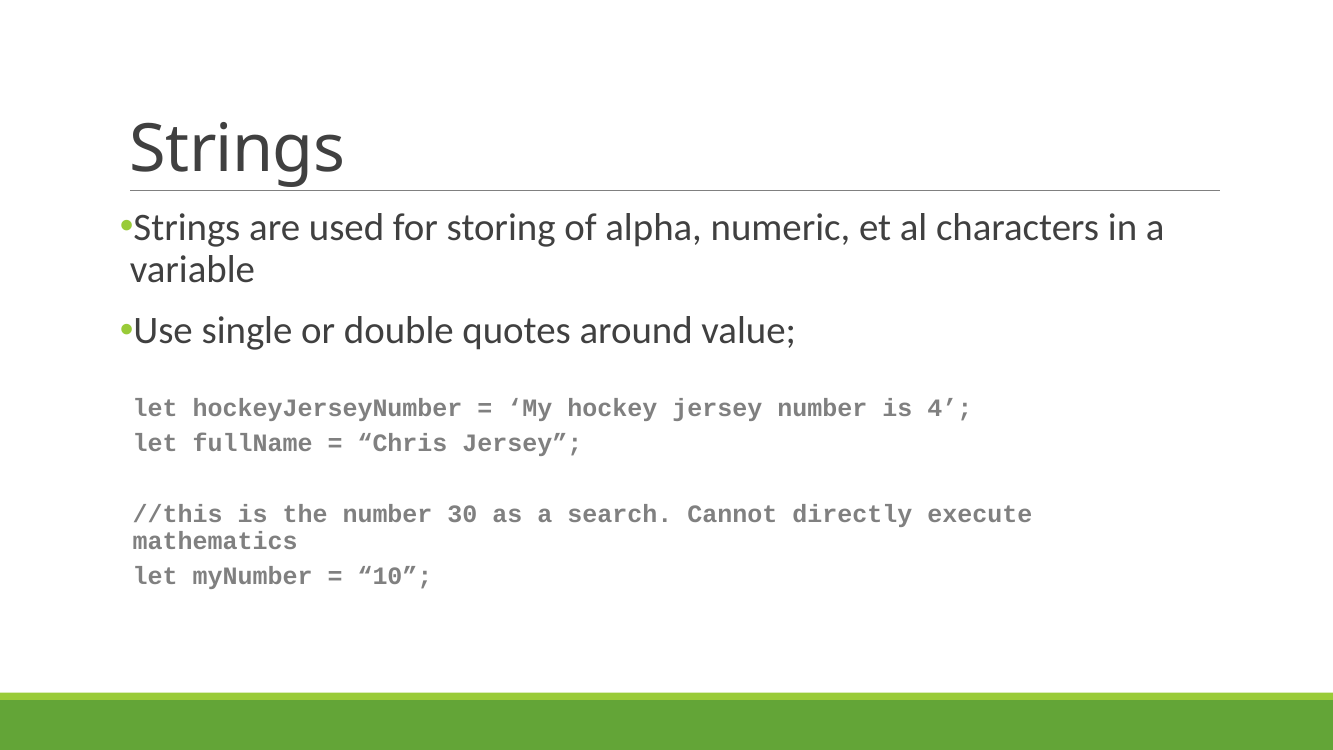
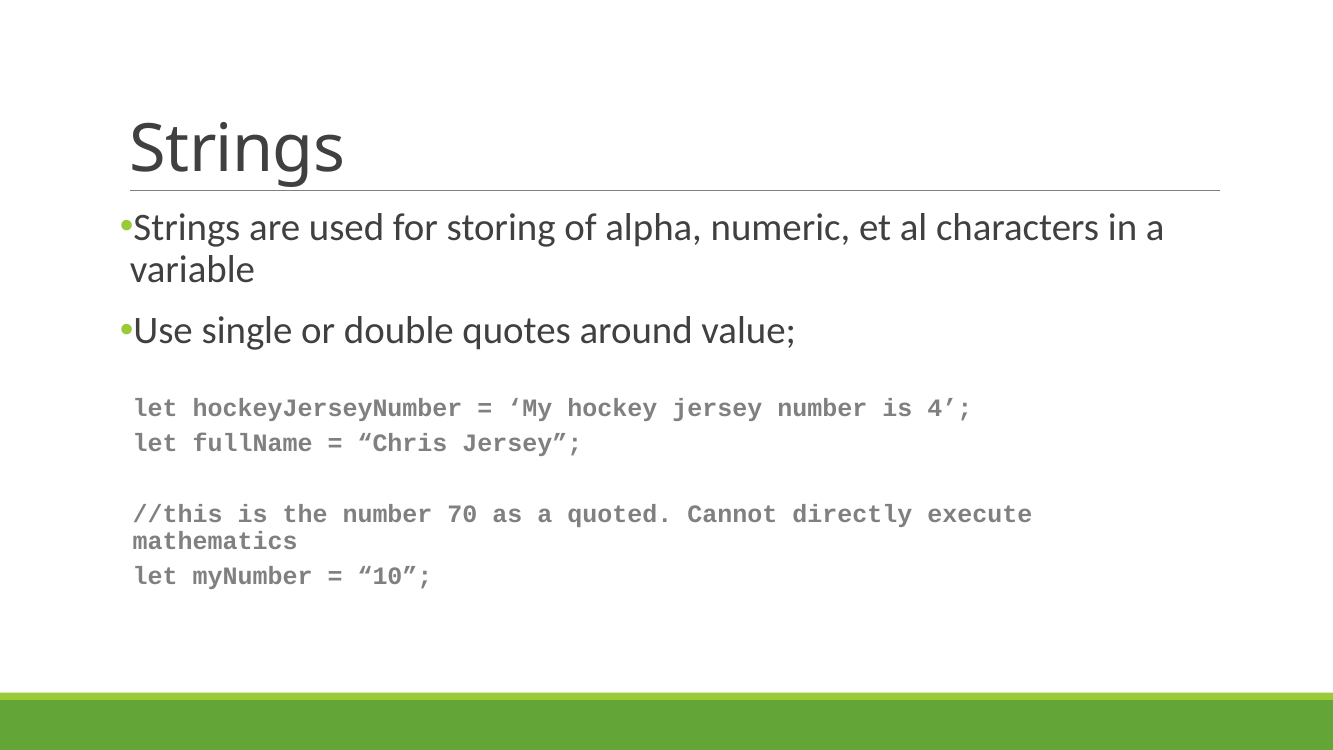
30: 30 -> 70
search: search -> quoted
